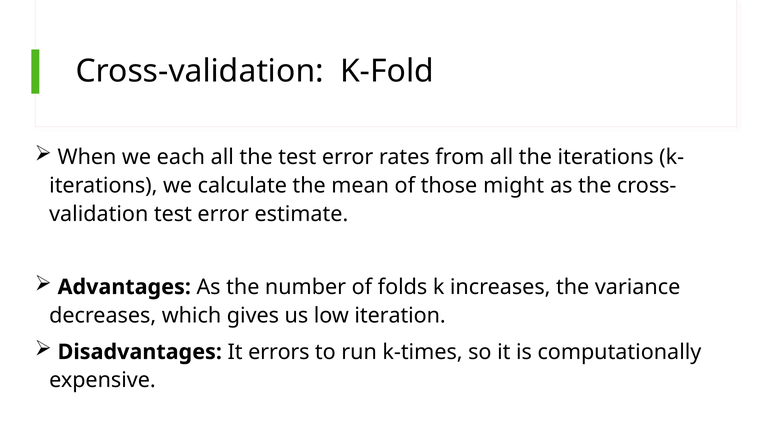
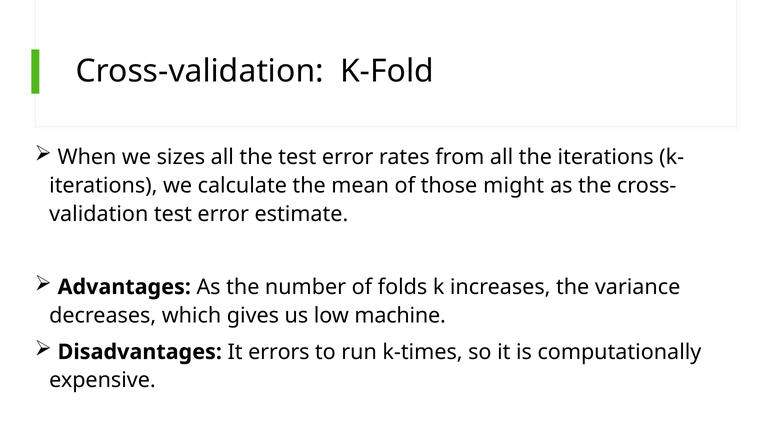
each: each -> sizes
iteration: iteration -> machine
